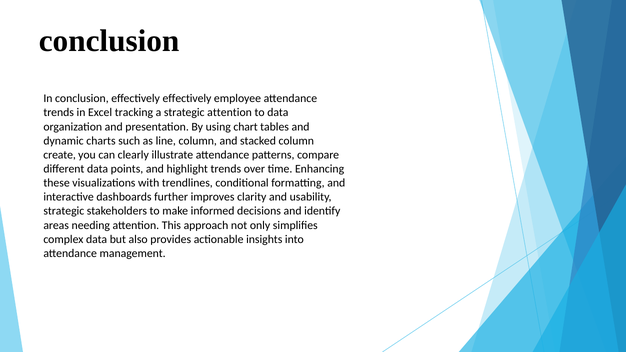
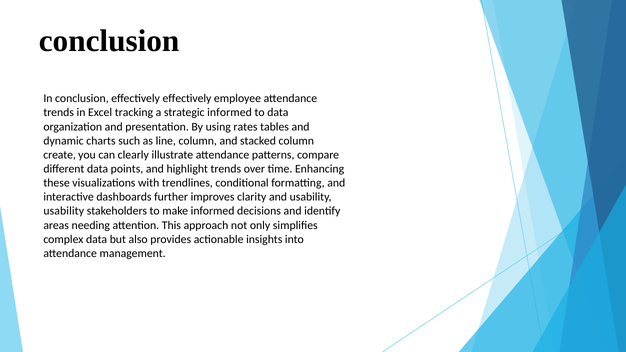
strategic attention: attention -> informed
chart: chart -> rates
strategic at (64, 211): strategic -> usability
